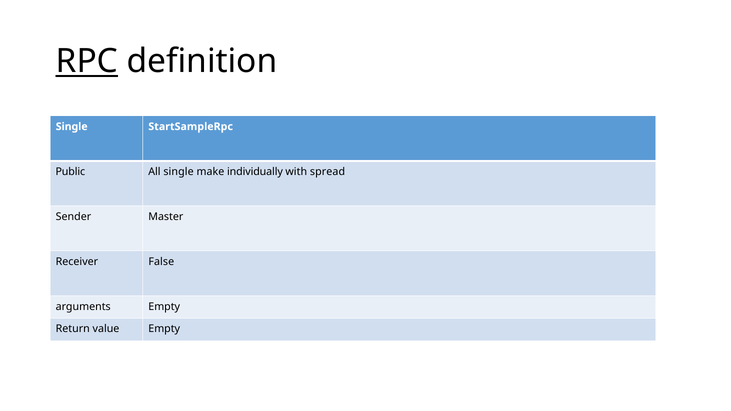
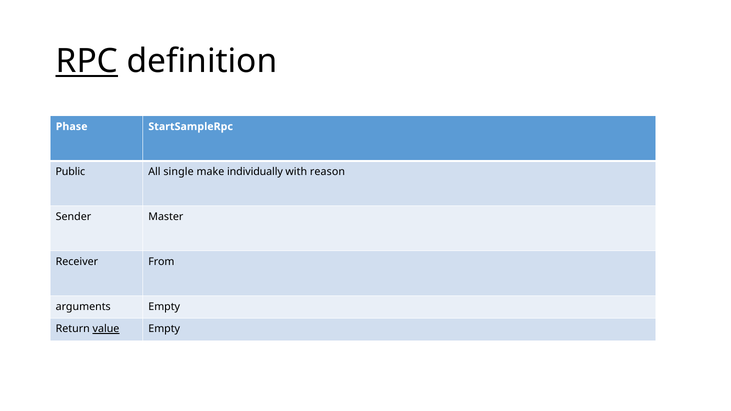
Single at (72, 127): Single -> Phase
spread: spread -> reason
False: False -> From
value underline: none -> present
